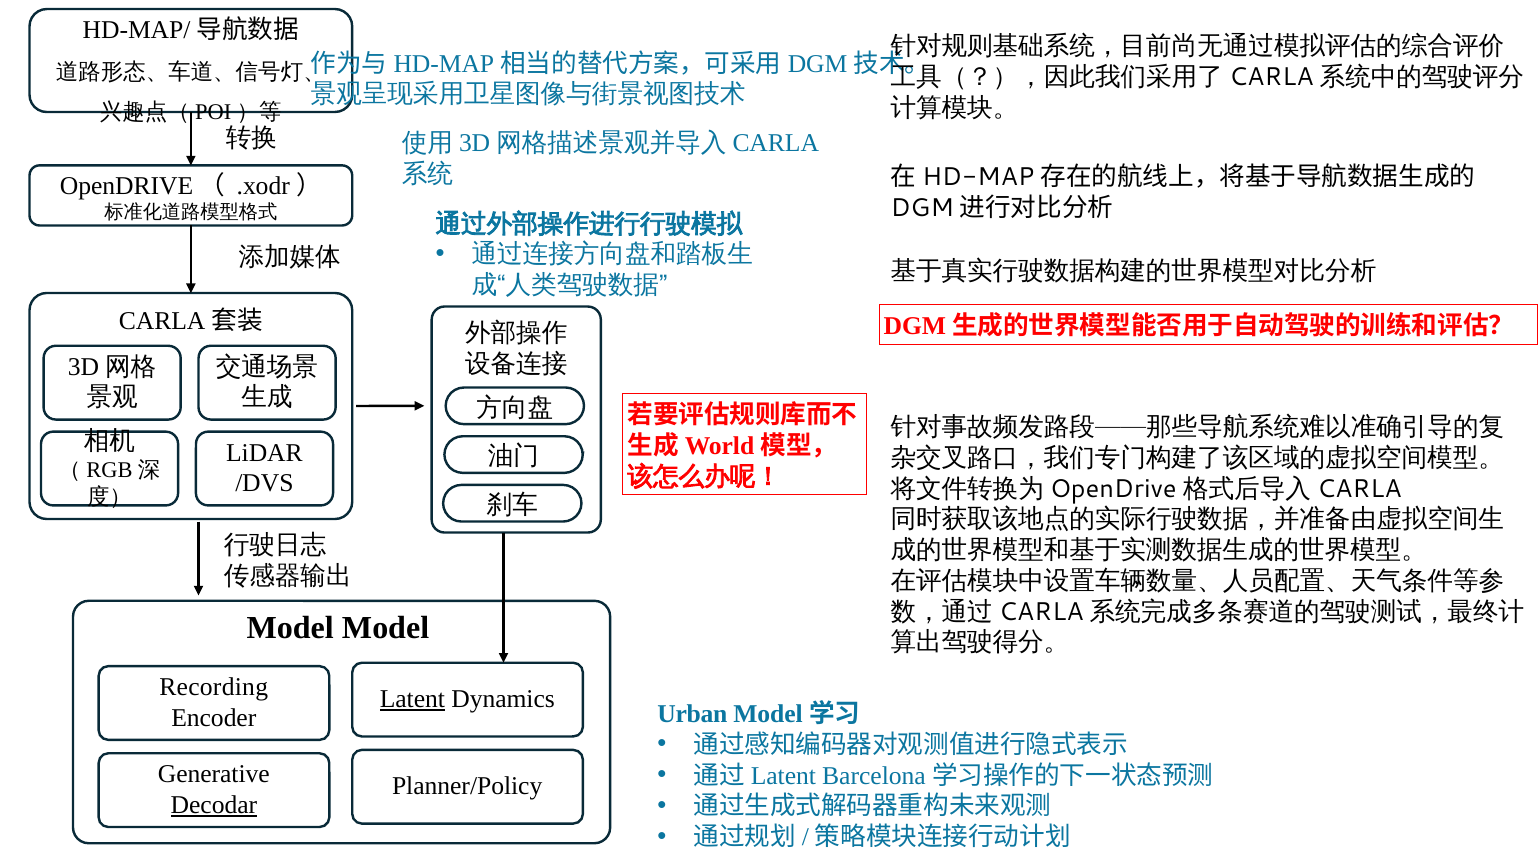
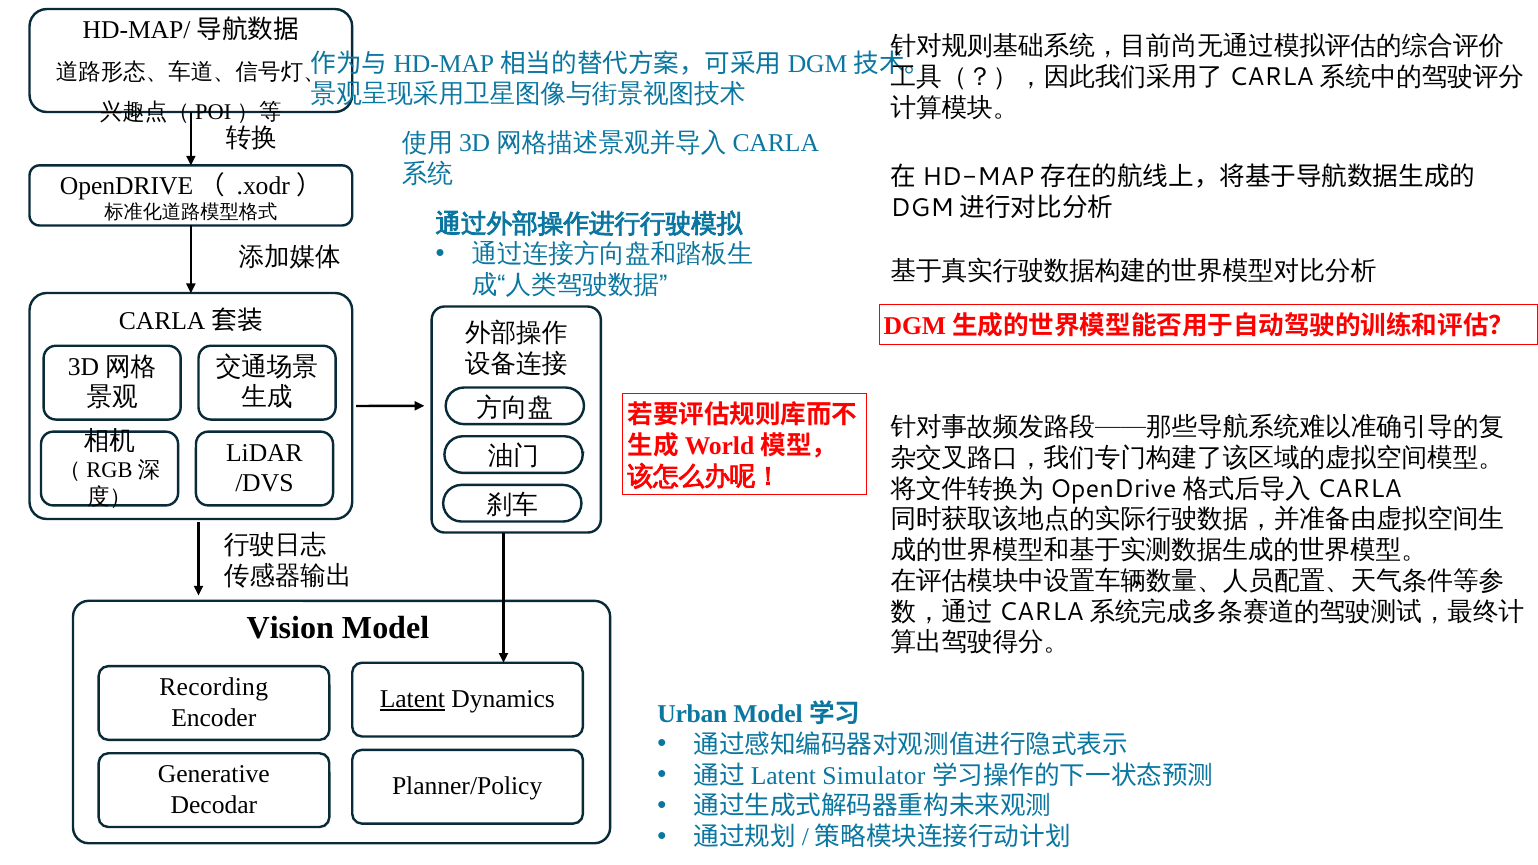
Model at (290, 628): Model -> Vision
Barcelona: Barcelona -> Simulator
Decodar underline: present -> none
